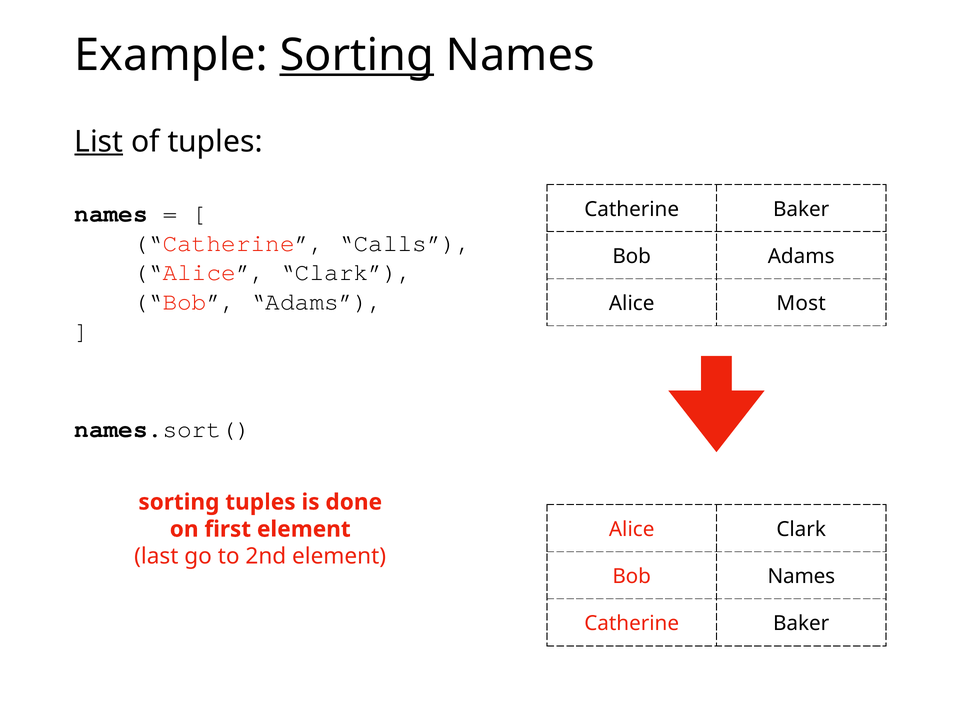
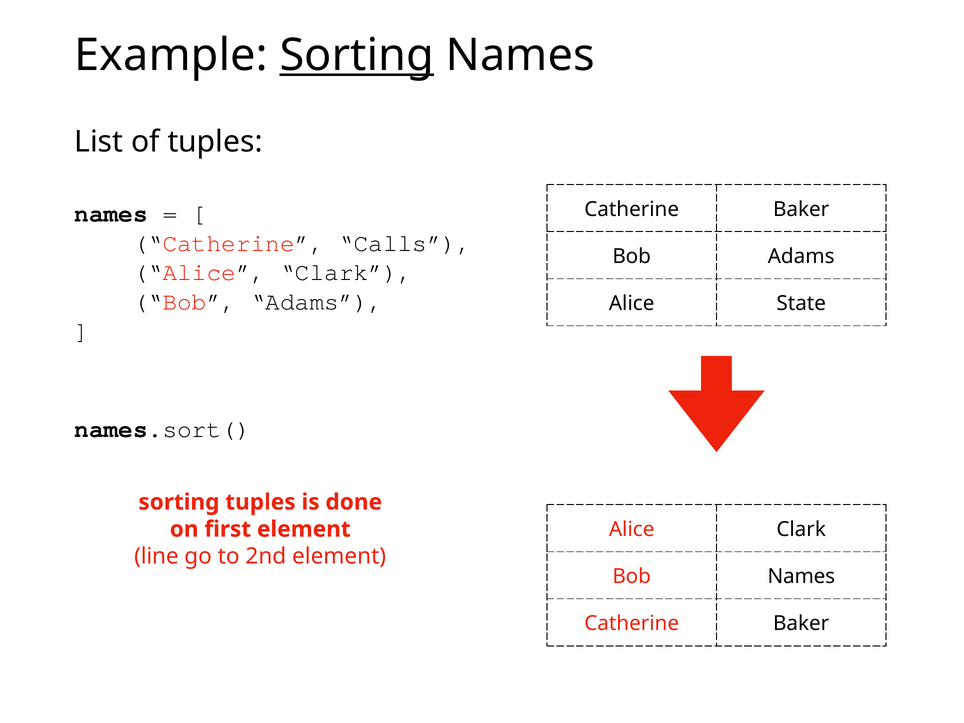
List underline: present -> none
Most: Most -> State
last: last -> line
